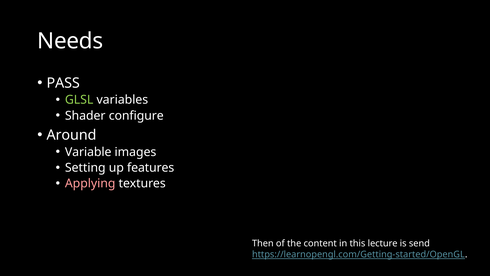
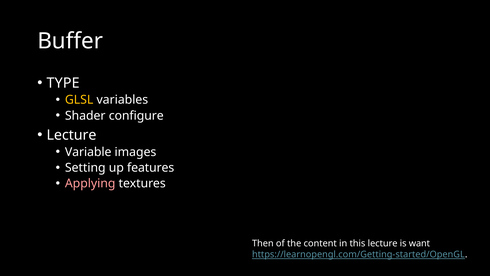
Needs: Needs -> Buffer
PASS: PASS -> TYPE
GLSL colour: light green -> yellow
Around at (71, 135): Around -> Lecture
send: send -> want
